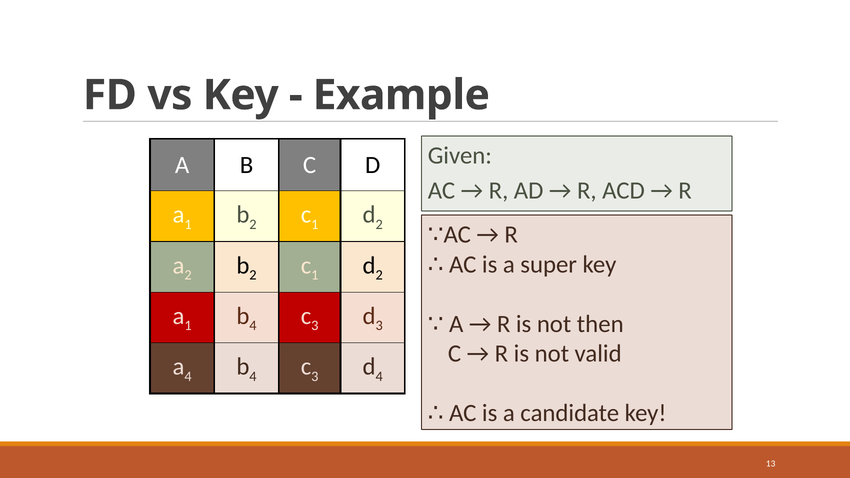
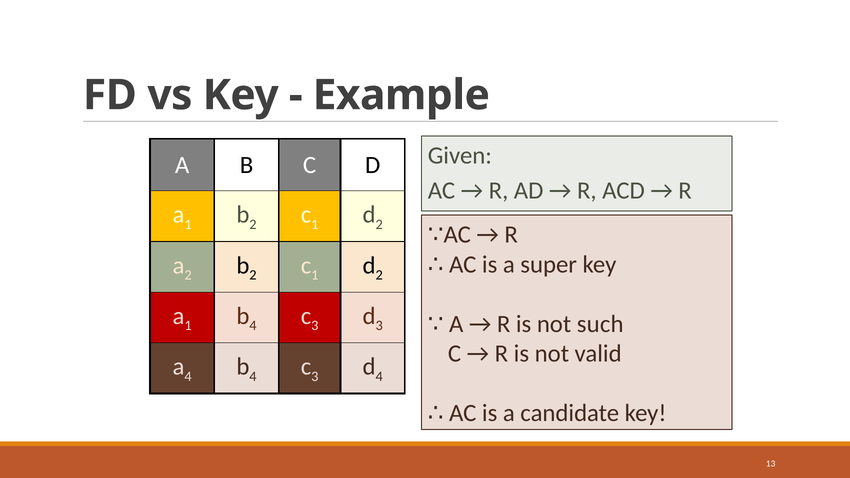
then: then -> such
